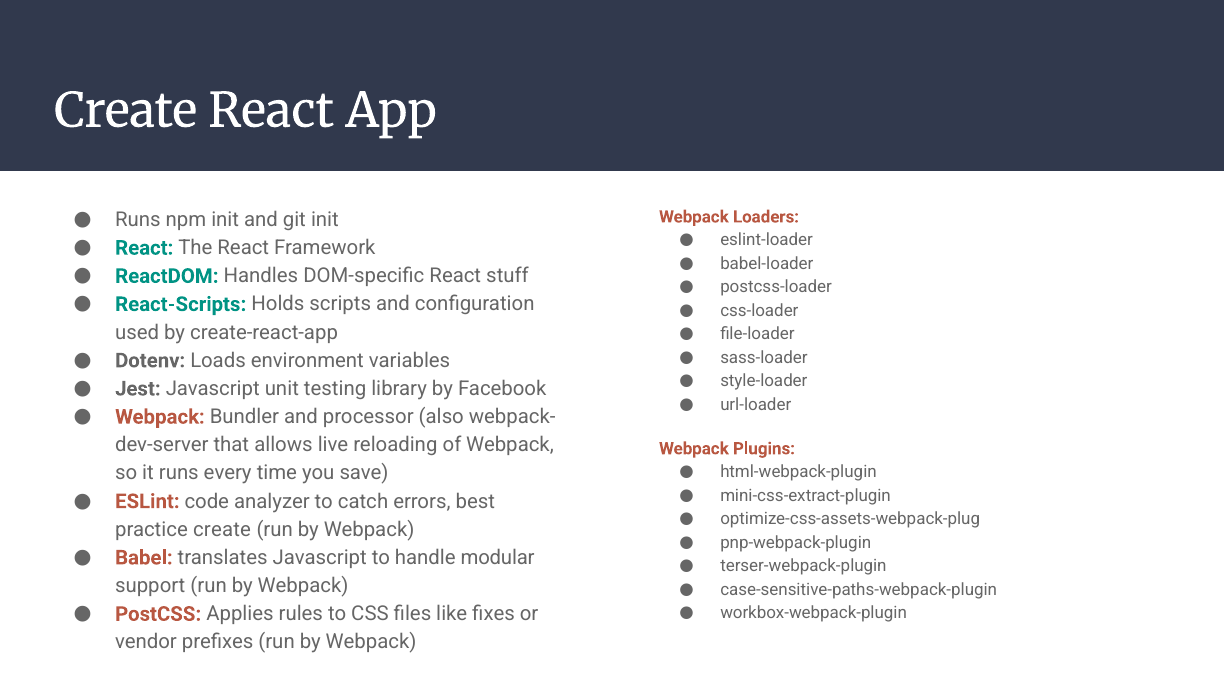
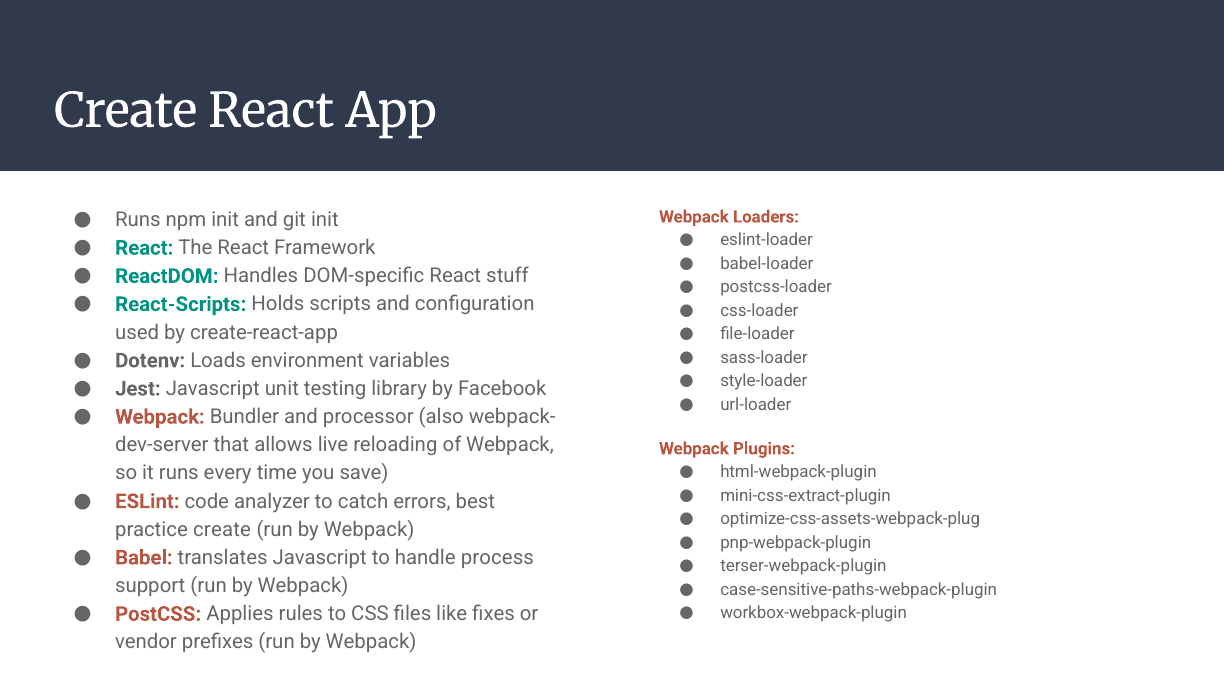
modular: modular -> process
